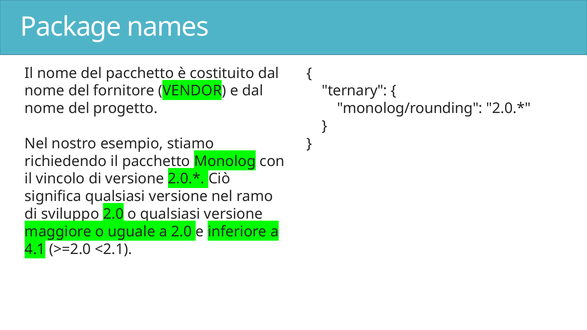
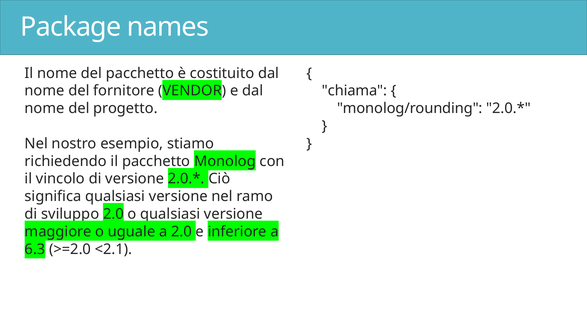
ternary: ternary -> chiama
4.1: 4.1 -> 6.3
